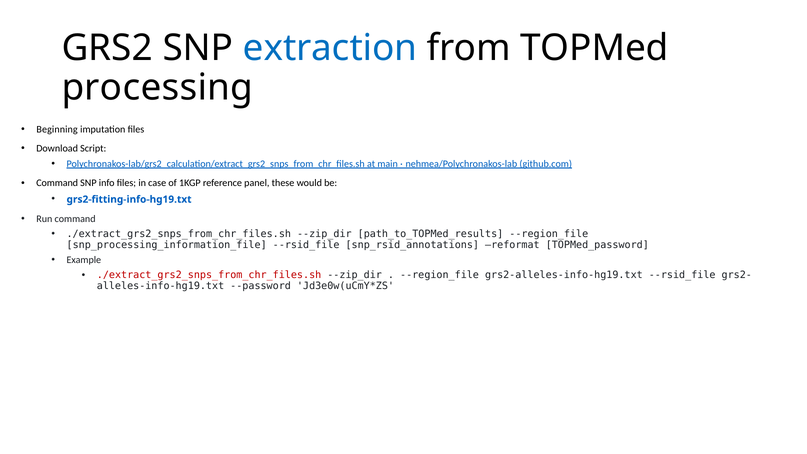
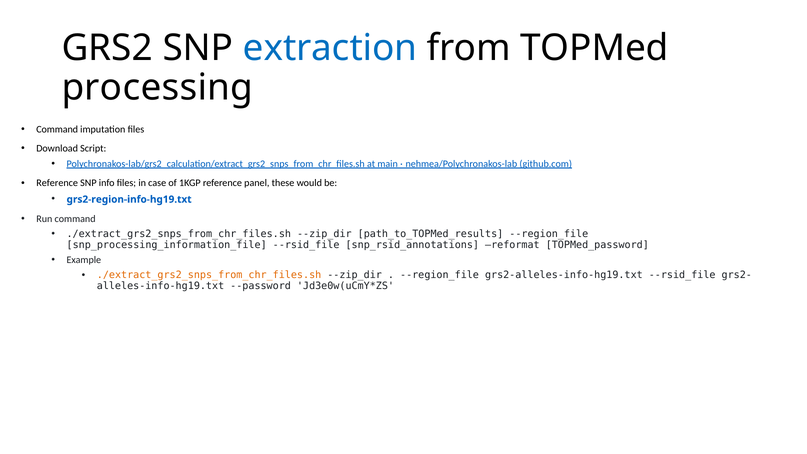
Beginning at (57, 129): Beginning -> Command
Command at (57, 183): Command -> Reference
grs2-fitting-info-hg19.txt: grs2-fitting-info-hg19.txt -> grs2-region-info-hg19.txt
./extract_grs2_snps_from_chr_files.sh at (209, 275) colour: red -> orange
